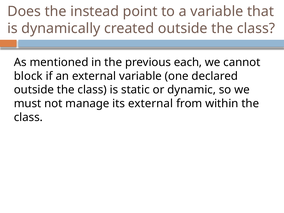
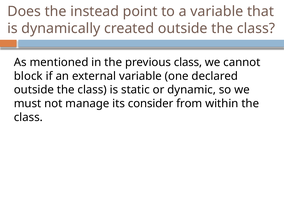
previous each: each -> class
its external: external -> consider
